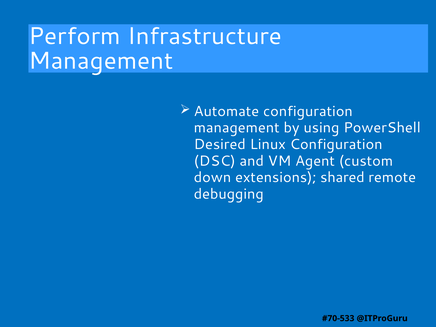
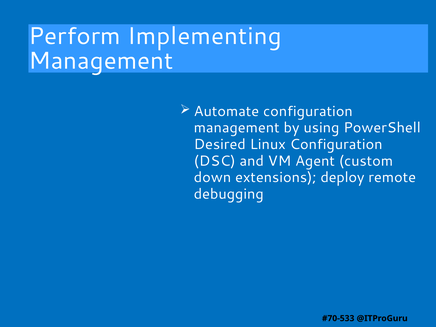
Infrastructure: Infrastructure -> Implementing
shared: shared -> deploy
